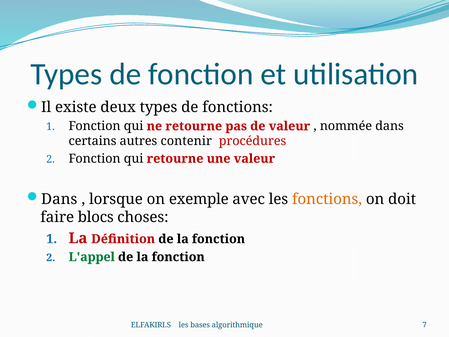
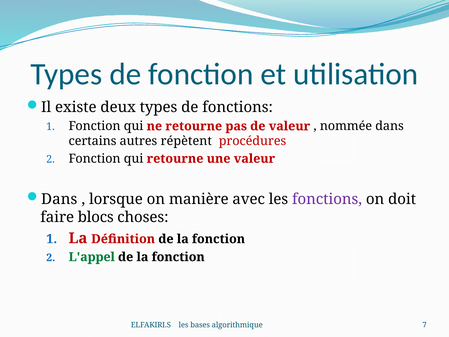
contenir: contenir -> répètent
exemple: exemple -> manière
fonctions at (327, 199) colour: orange -> purple
